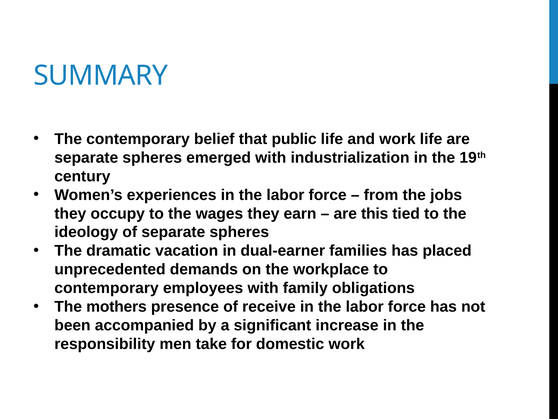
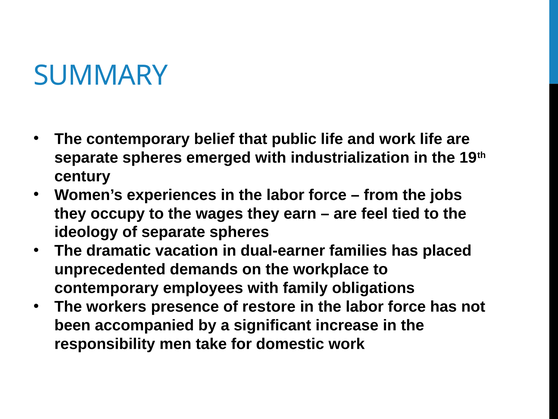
this: this -> feel
mothers: mothers -> workers
receive: receive -> restore
